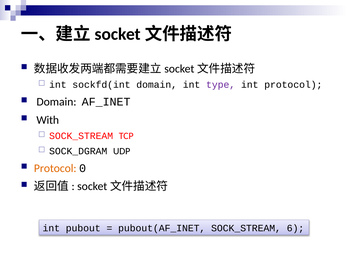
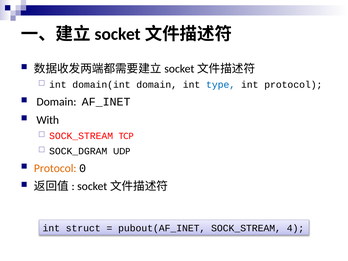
sockfd(int: sockfd(int -> domain(int
type colour: purple -> blue
pubout: pubout -> struct
6: 6 -> 4
